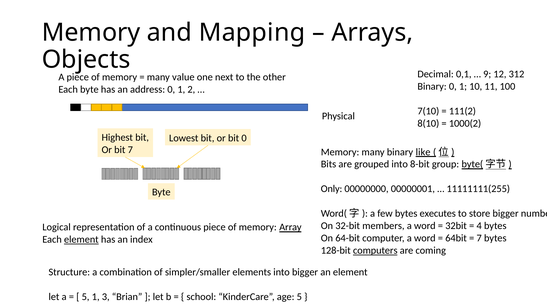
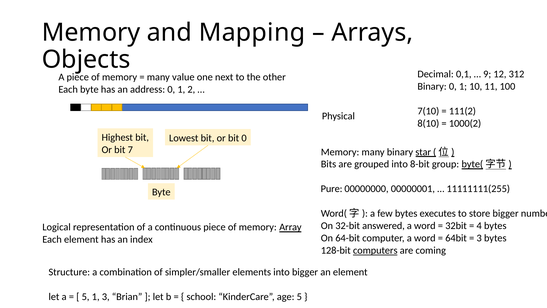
like: like -> star
Only: Only -> Pure
members: members -> answered
7 at (479, 238): 7 -> 3
element at (81, 239) underline: present -> none
